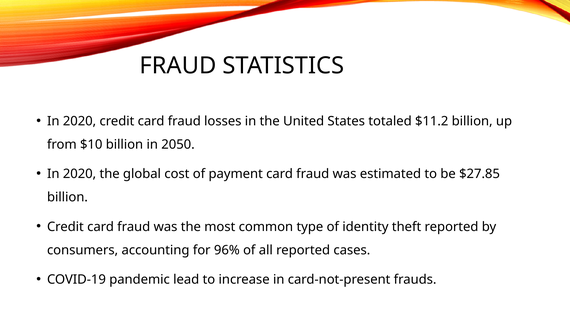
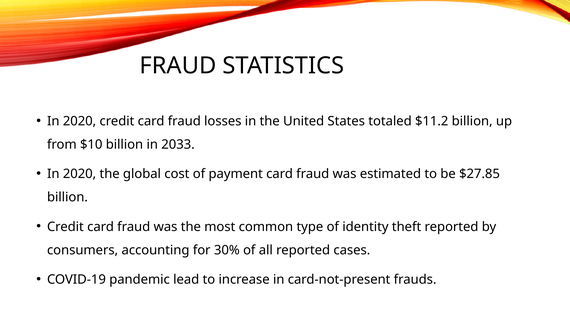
2050: 2050 -> 2033
96%: 96% -> 30%
